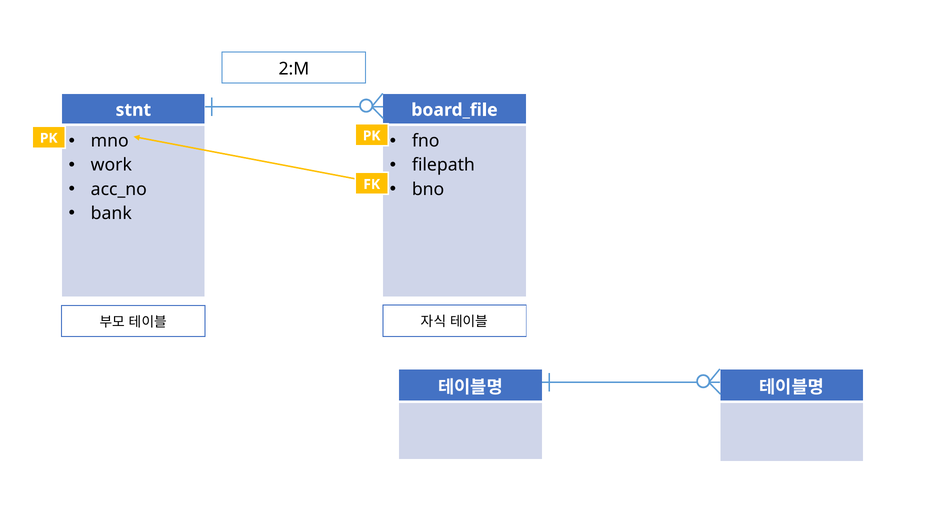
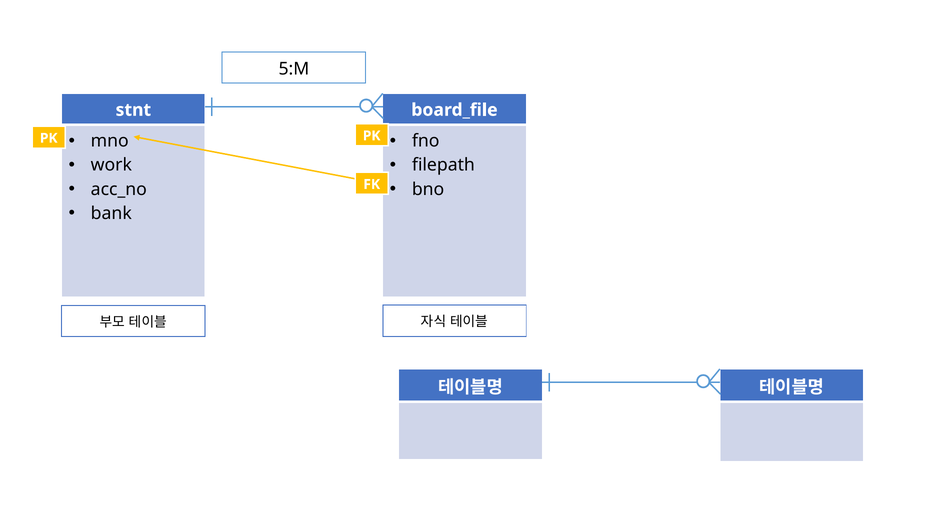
2:M: 2:M -> 5:M
